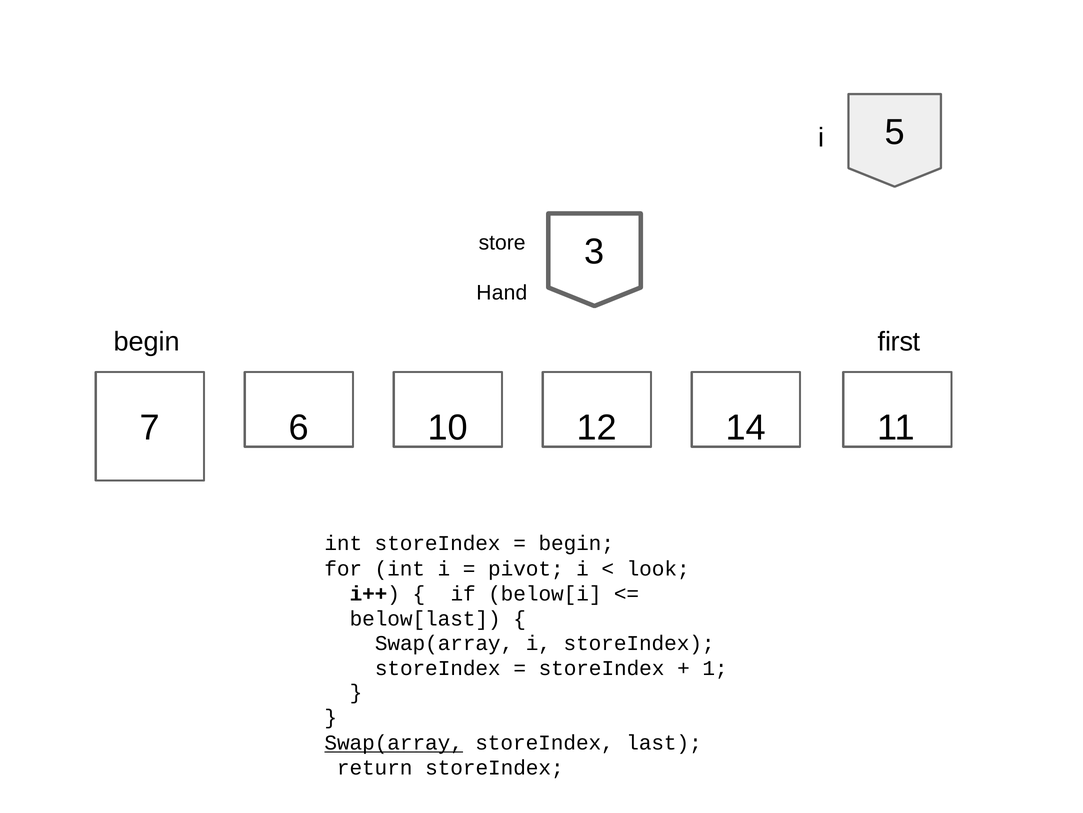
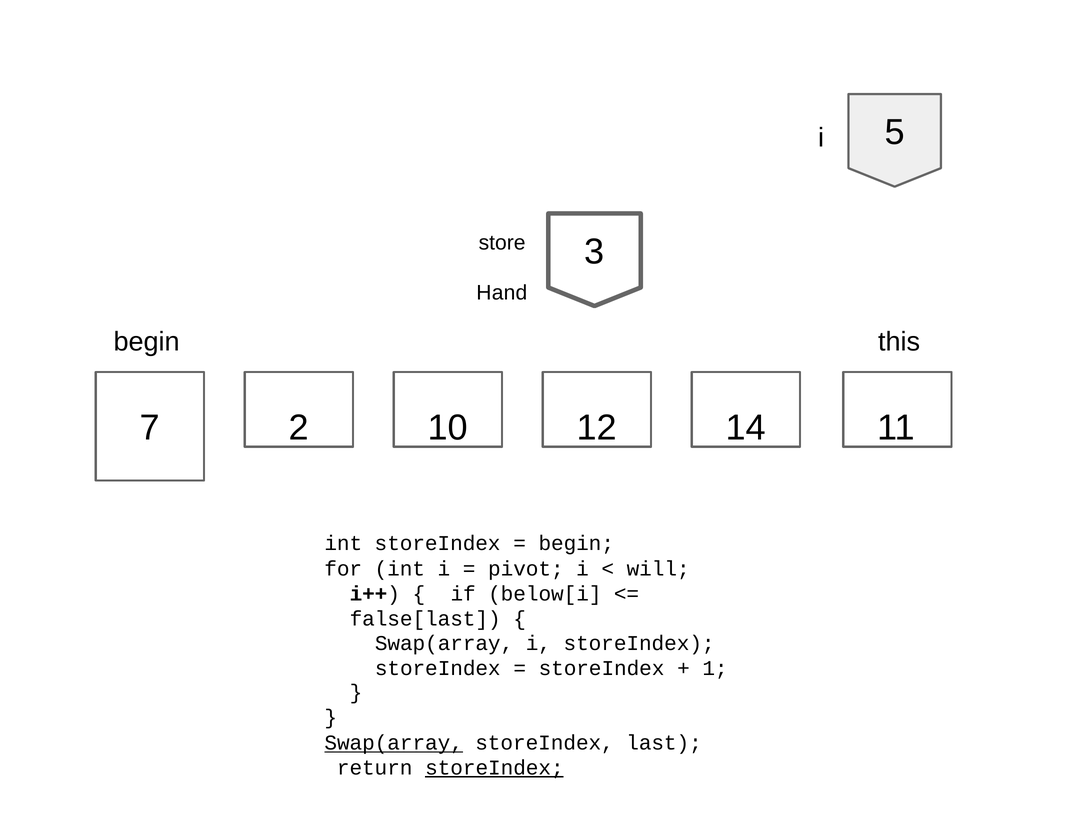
first: first -> this
6: 6 -> 2
look: look -> will
below[last: below[last -> false[last
storeIndex at (494, 767) underline: none -> present
